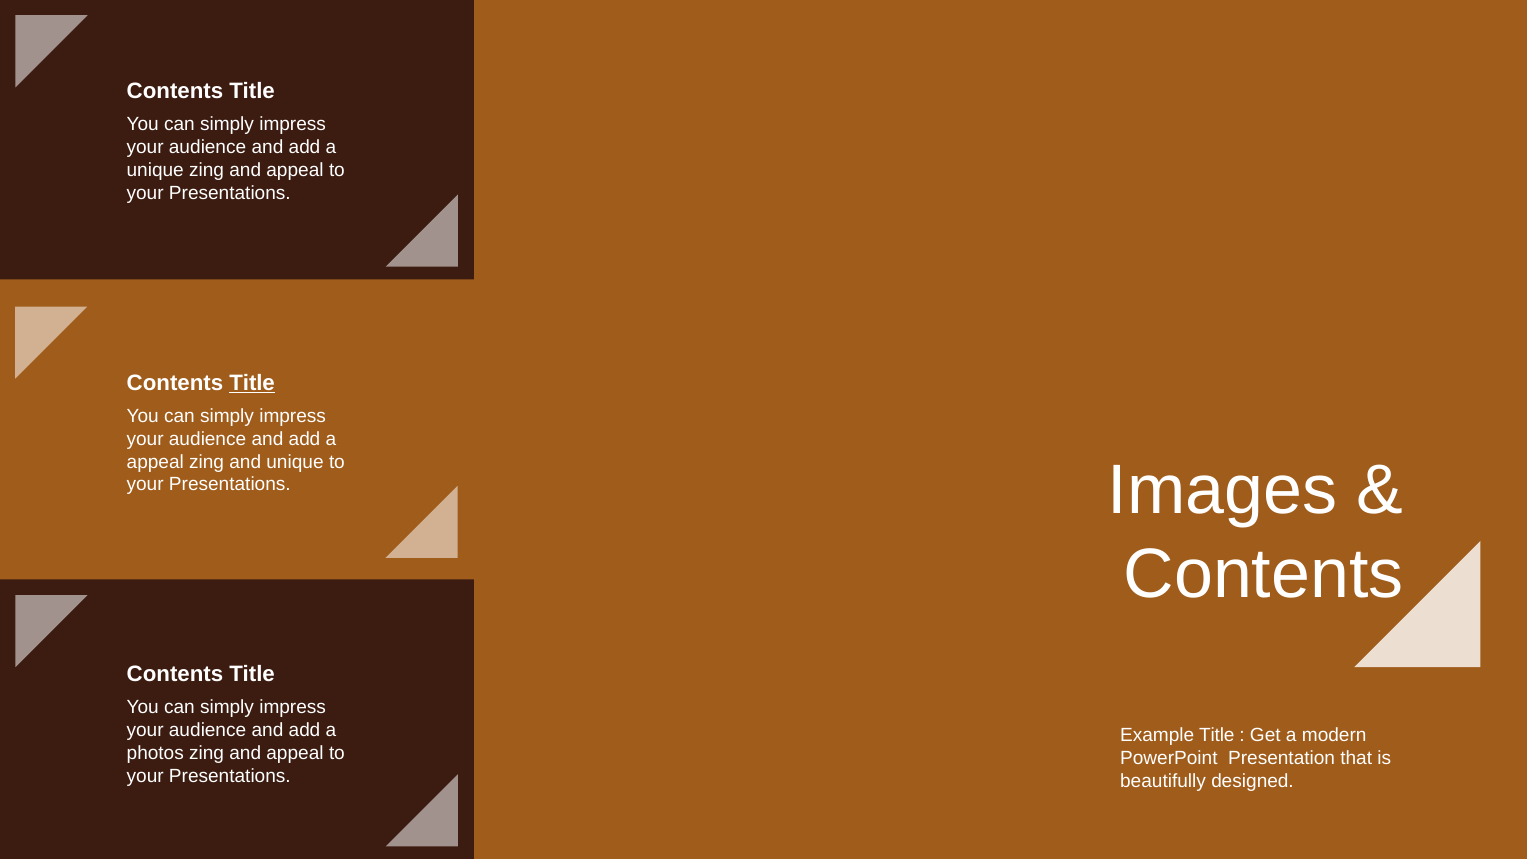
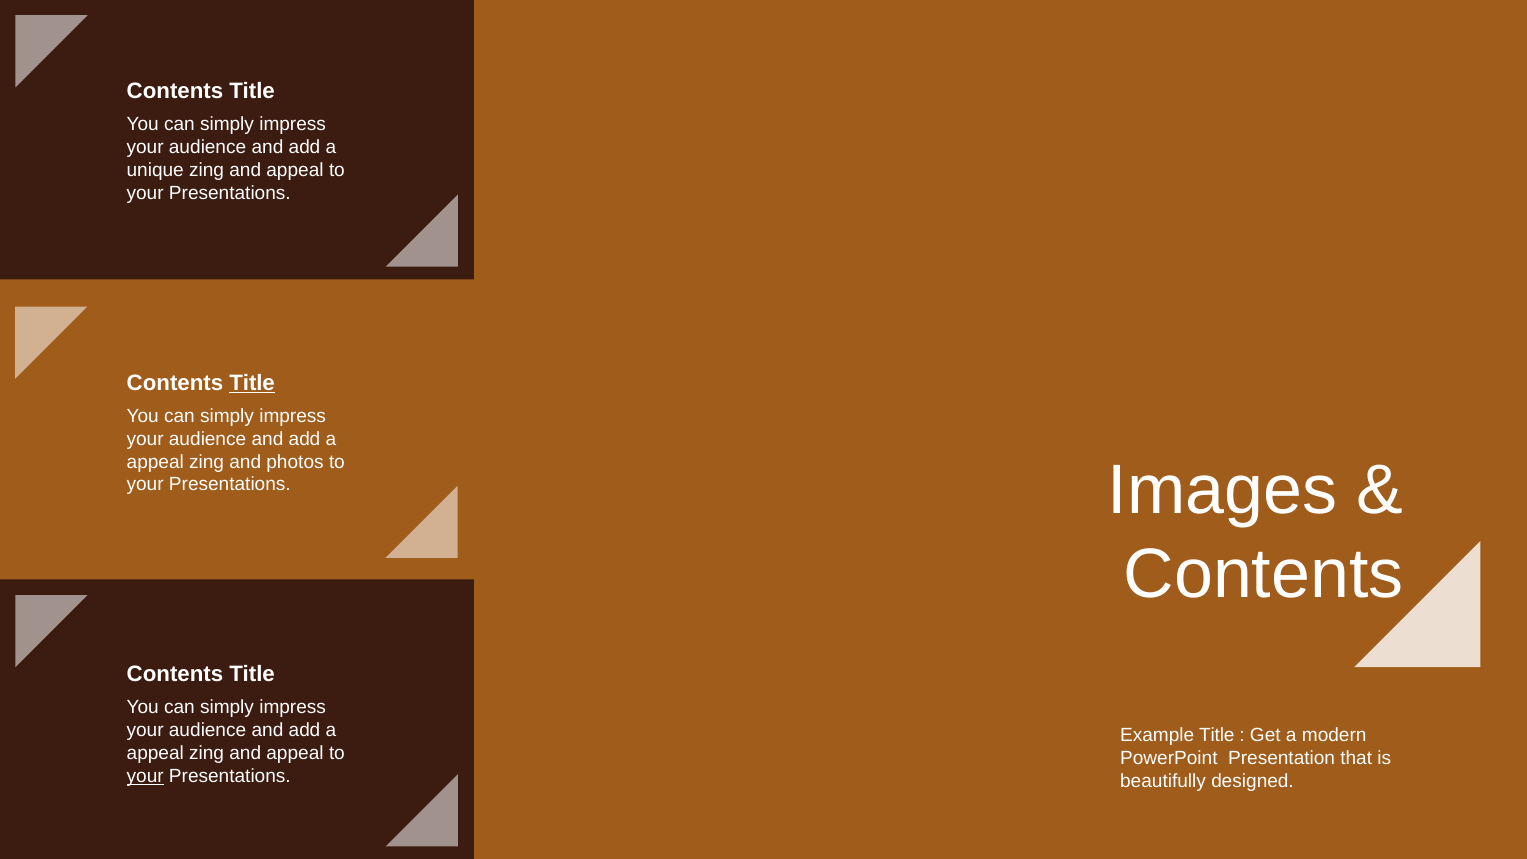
and unique: unique -> photos
photos at (155, 753): photos -> appeal
your at (145, 776) underline: none -> present
